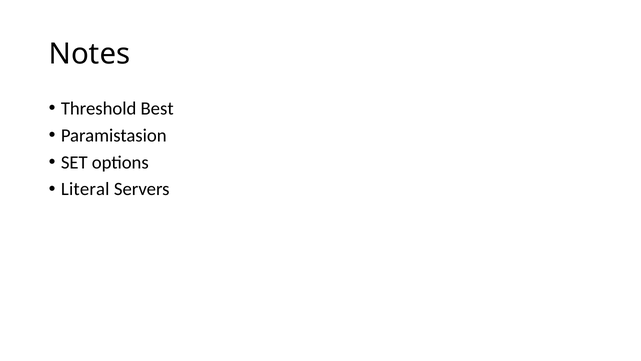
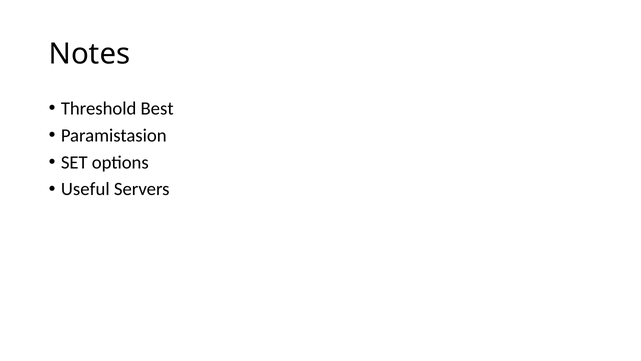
Literal: Literal -> Useful
